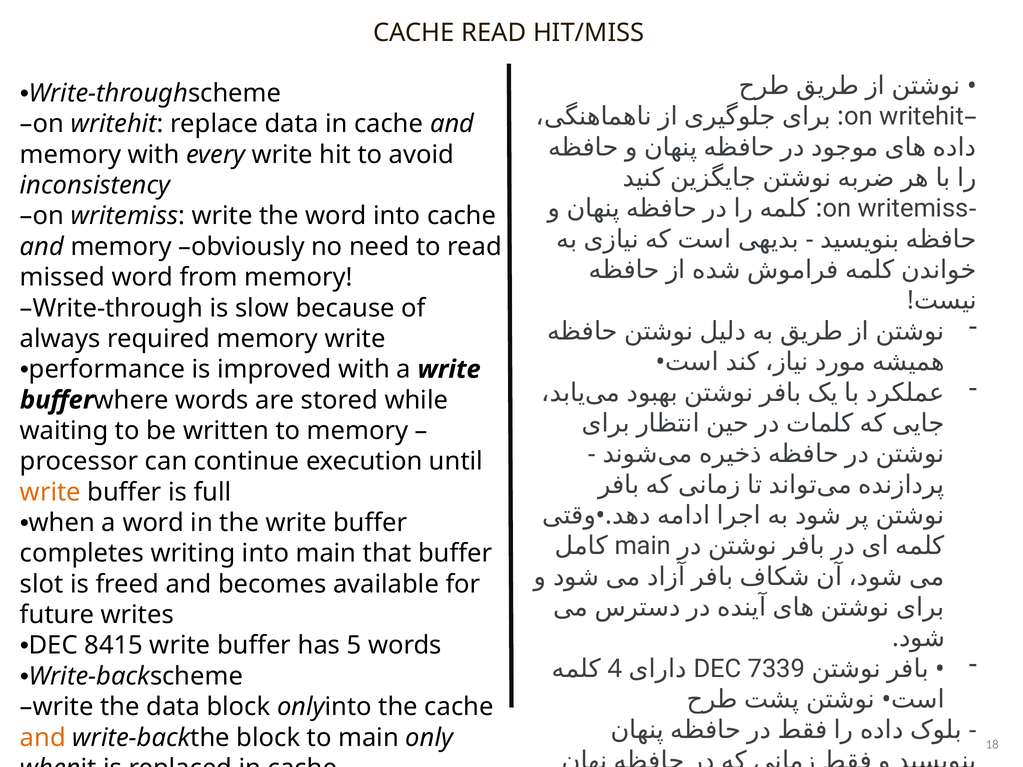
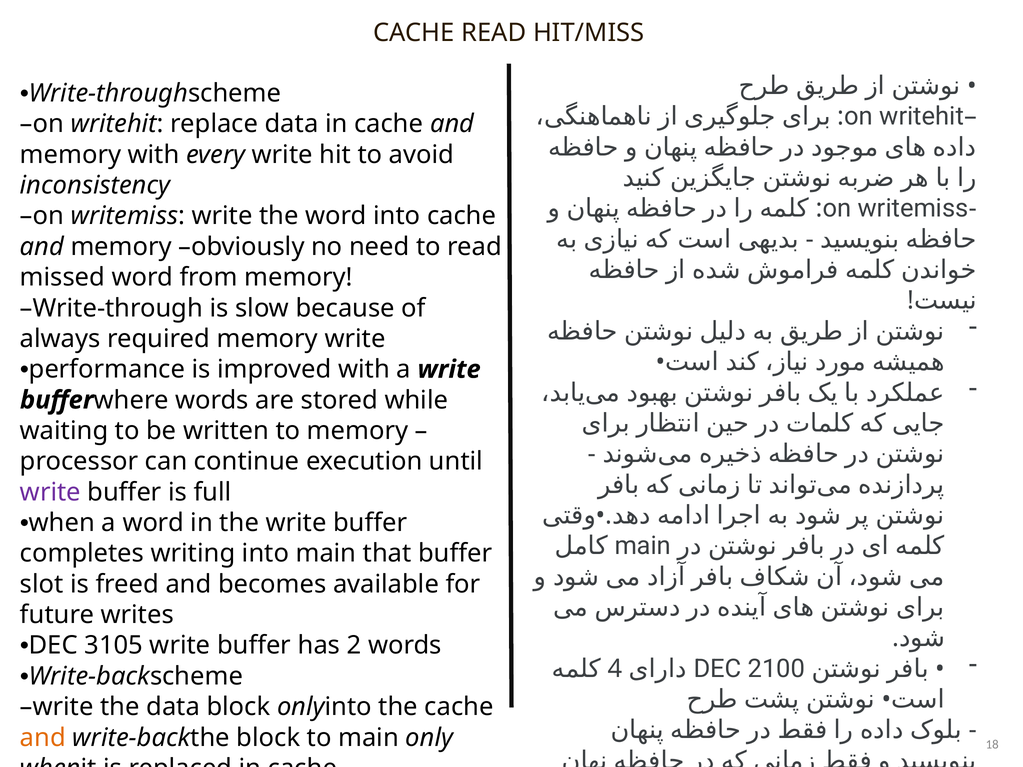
write at (50, 492) colour: orange -> purple
8415: 8415 -> 3105
5: 5 -> 2
7339: 7339 -> 2100
